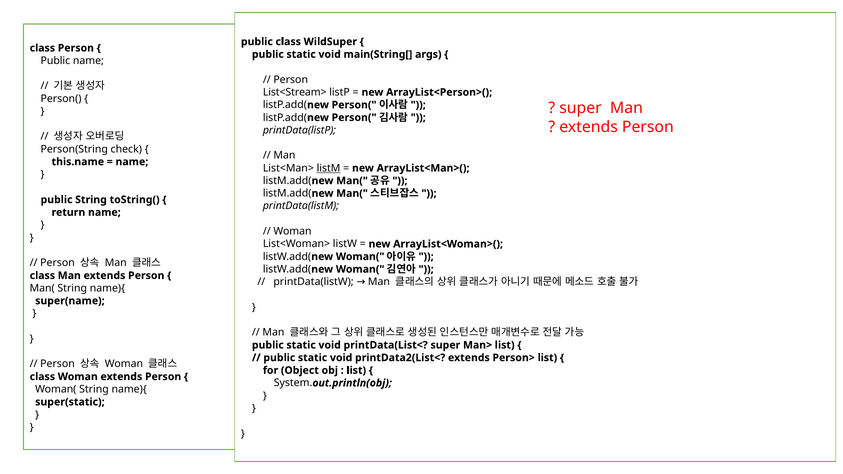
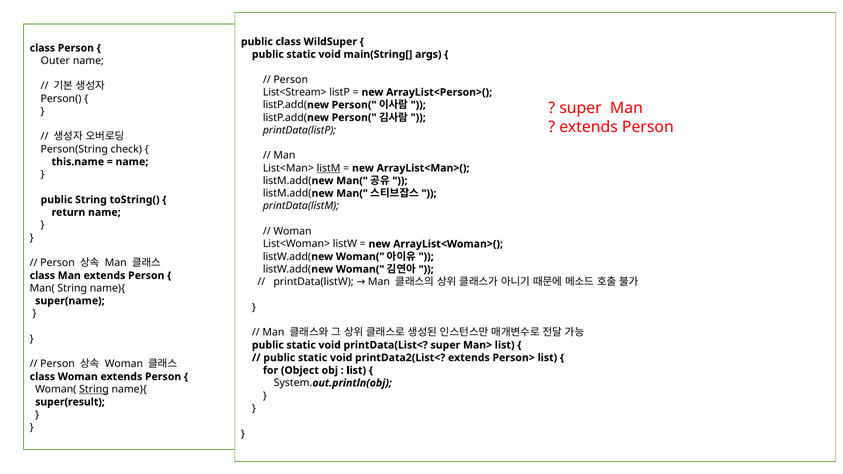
Public at (55, 61): Public -> Outer
String at (94, 389) underline: none -> present
super(static: super(static -> super(result
